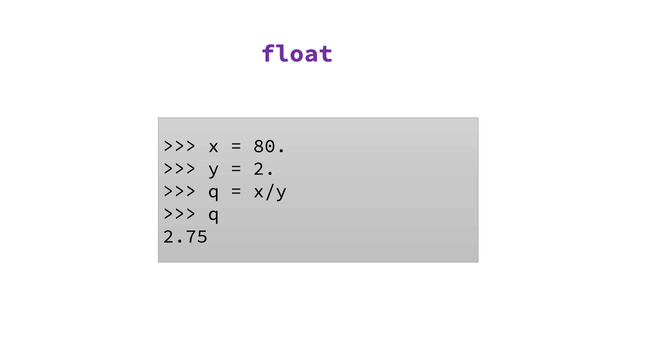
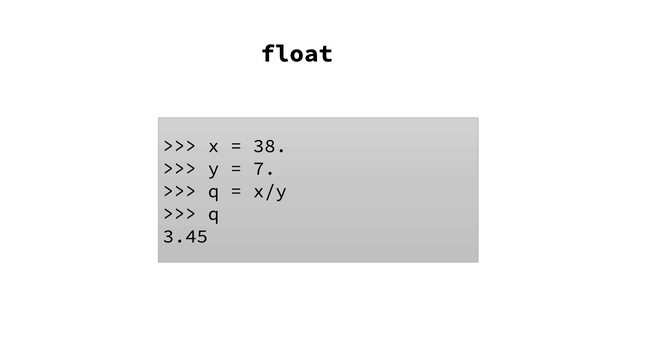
float colour: purple -> black
80: 80 -> 38
2: 2 -> 7
2.75: 2.75 -> 3.45
